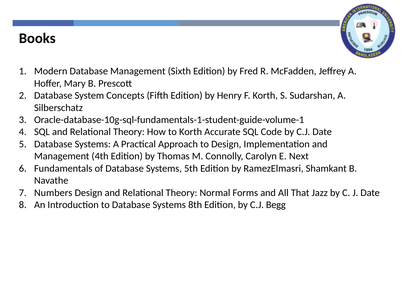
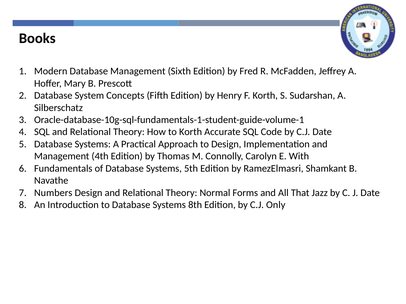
Next: Next -> With
Begg: Begg -> Only
